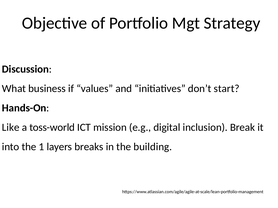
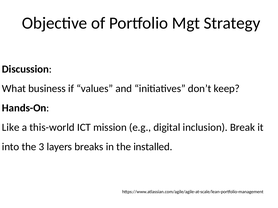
start: start -> keep
toss-world: toss-world -> this-world
1: 1 -> 3
building: building -> installed
